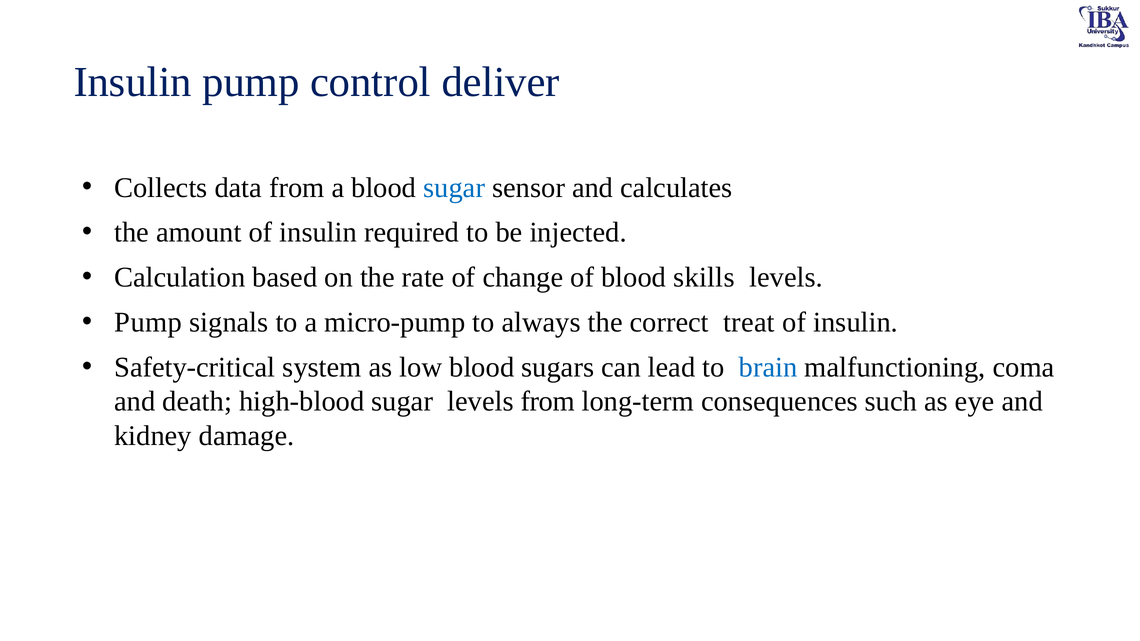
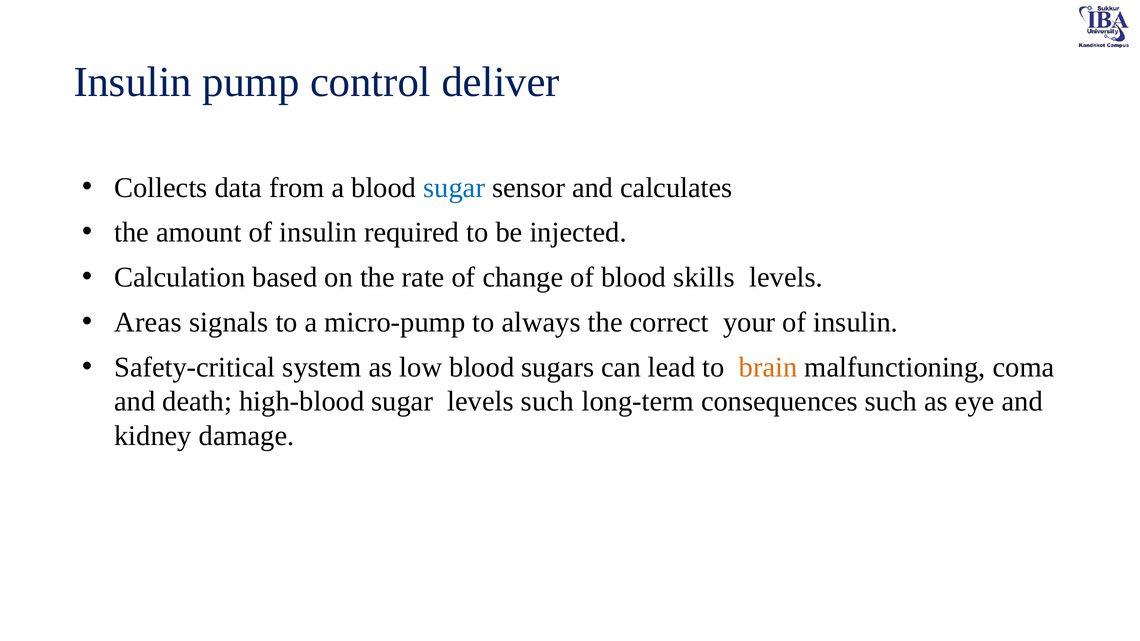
Pump at (148, 323): Pump -> Areas
treat: treat -> your
brain colour: blue -> orange
levels from: from -> such
